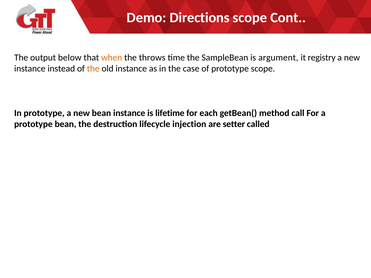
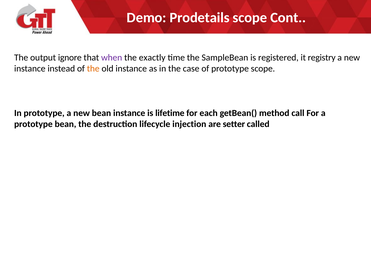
Directions: Directions -> Prodetails
below: below -> ignore
when colour: orange -> purple
throws: throws -> exactly
argument: argument -> registered
